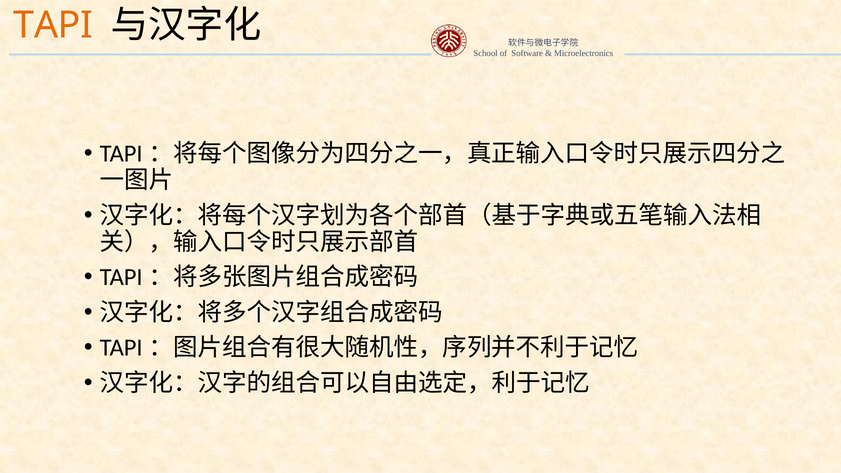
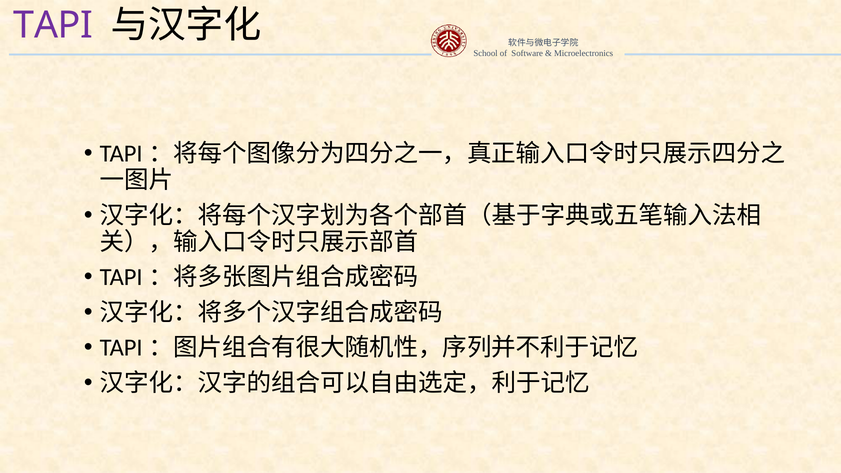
TAPI colour: orange -> purple
